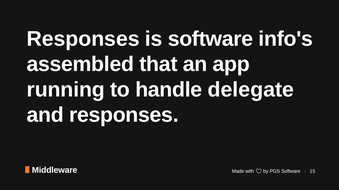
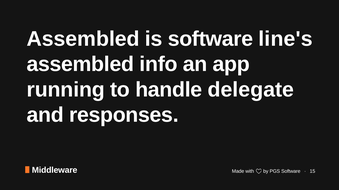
Responses at (83, 39): Responses -> Assembled
info's: info's -> line's
that: that -> info
